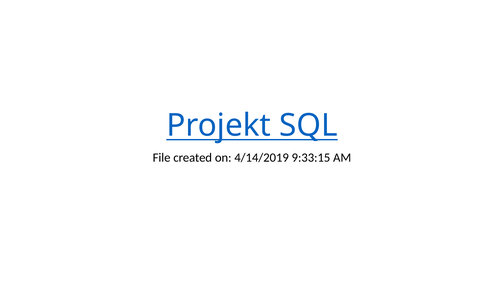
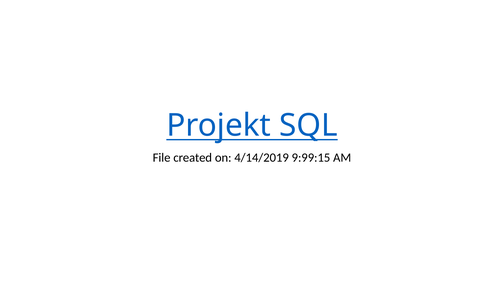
9:33:15: 9:33:15 -> 9:99:15
